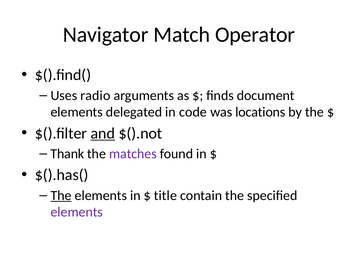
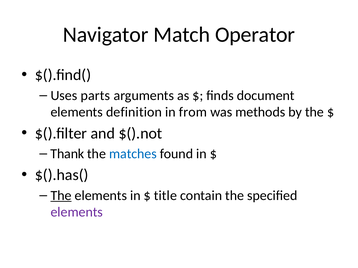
radio: radio -> parts
delegated: delegated -> definition
code: code -> from
locations: locations -> methods
and underline: present -> none
matches colour: purple -> blue
